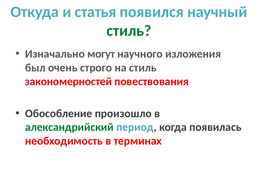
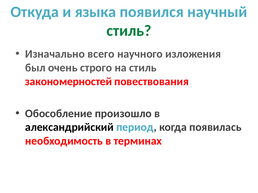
статья: статья -> языка
могут: могут -> всего
александрийский colour: green -> black
